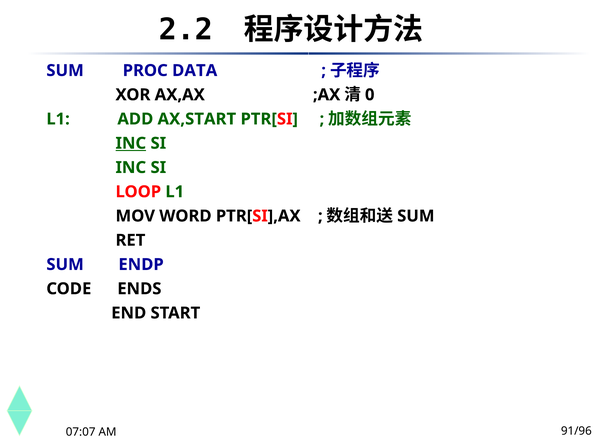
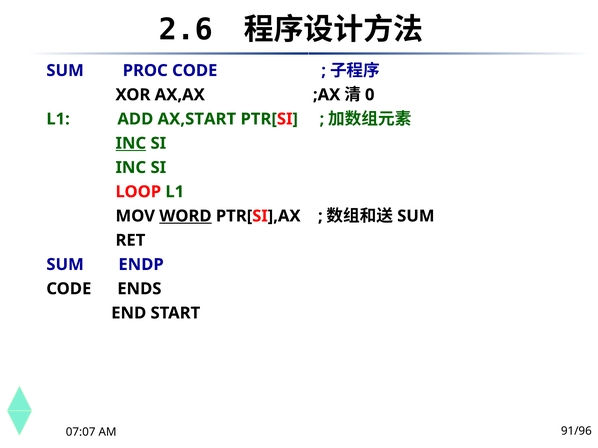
2.2: 2.2 -> 2.6
PROC DATA: DATA -> CODE
WORD underline: none -> present
